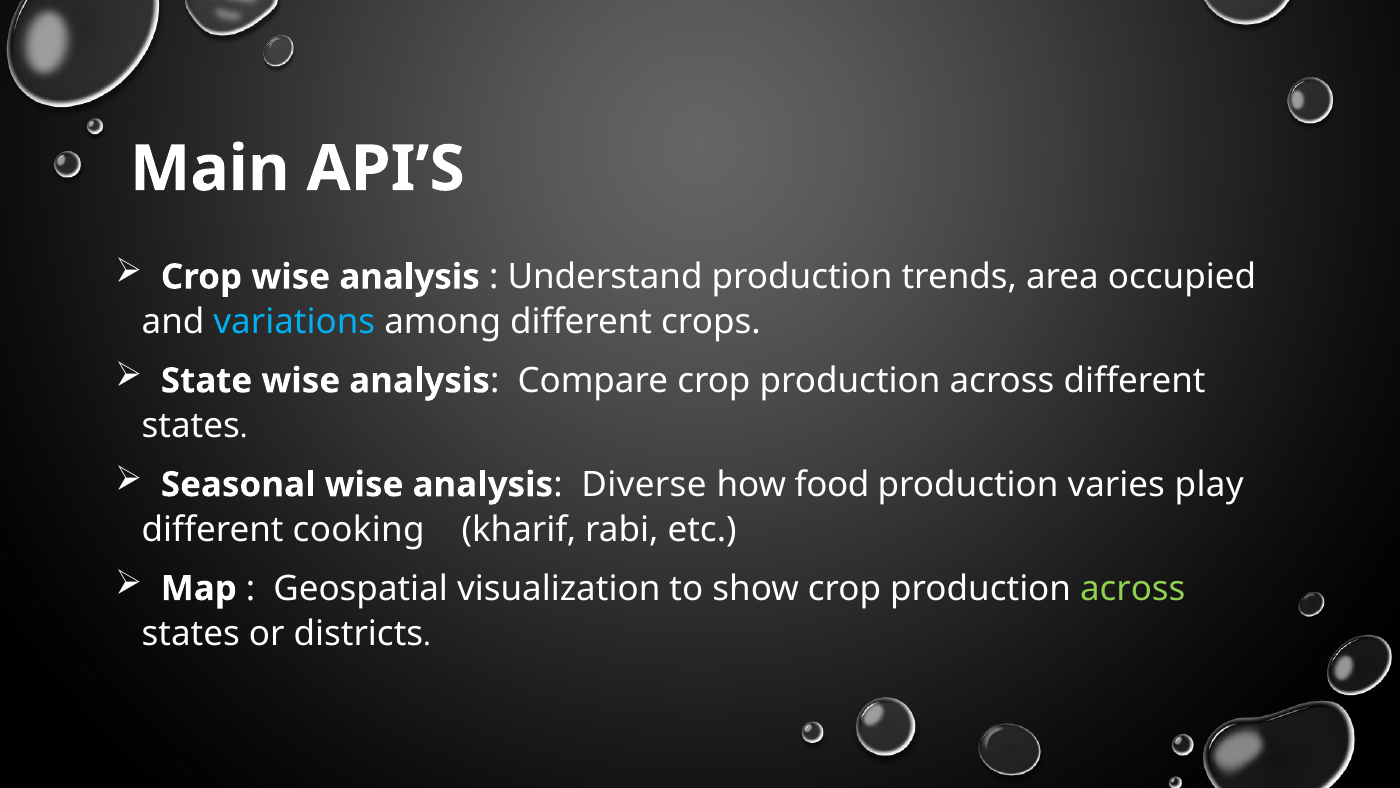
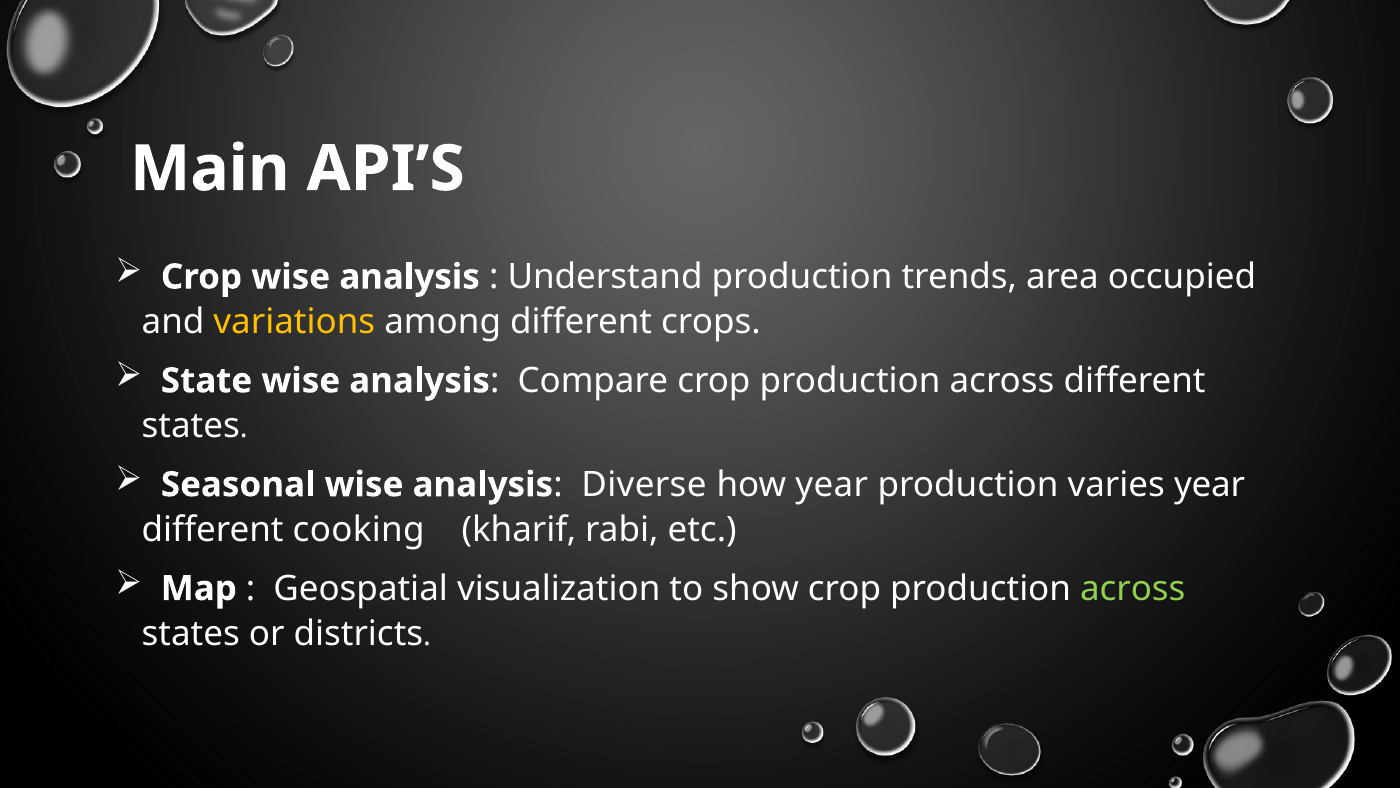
variations colour: light blue -> yellow
how food: food -> year
varies play: play -> year
